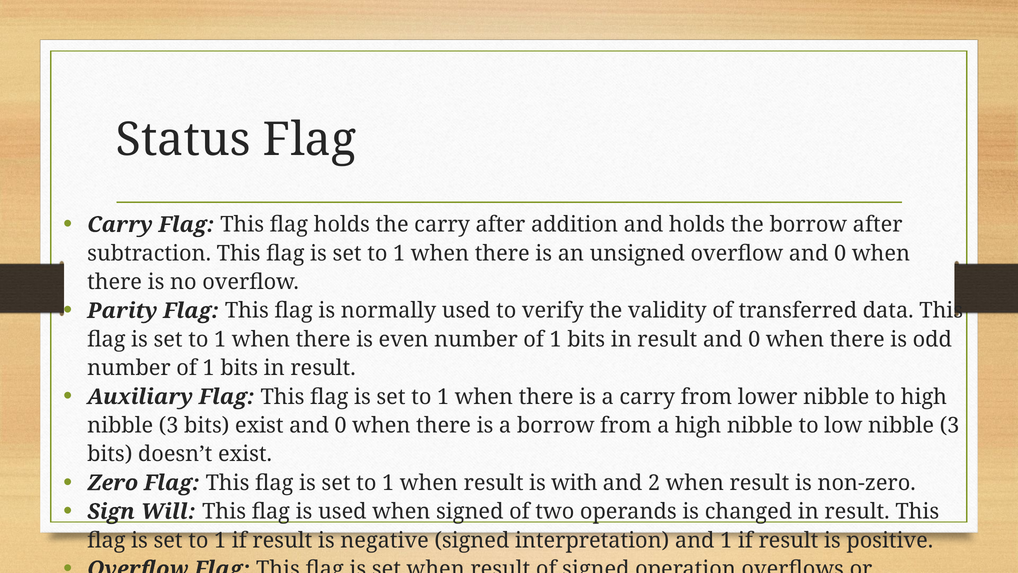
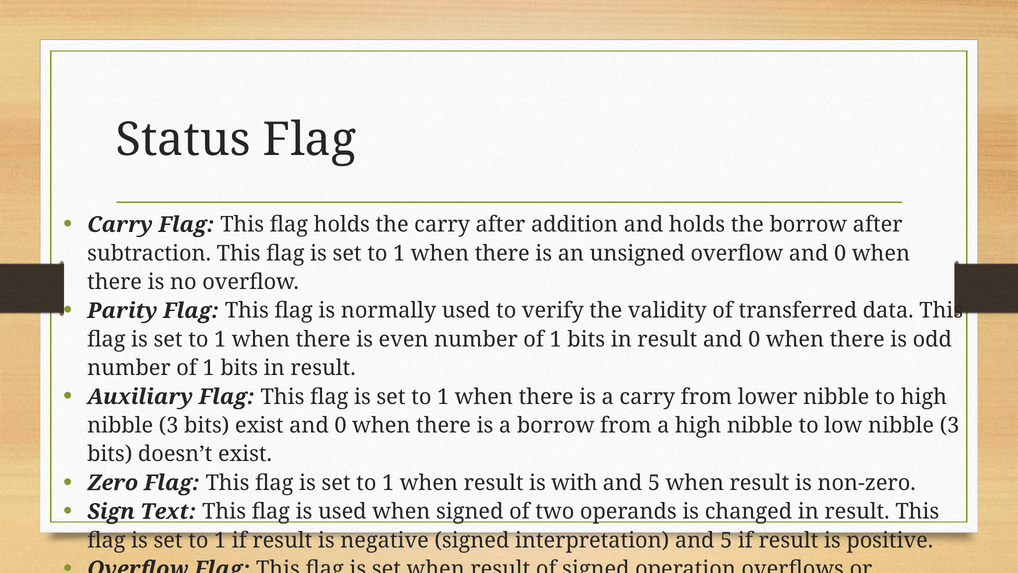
2 at (654, 483): 2 -> 5
Will: Will -> Text
interpretation and 1: 1 -> 5
